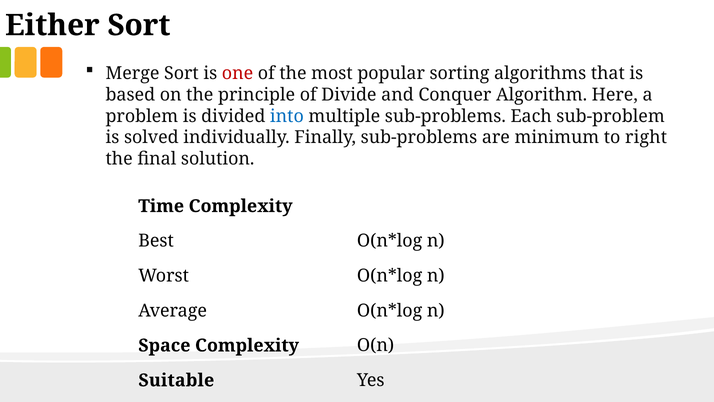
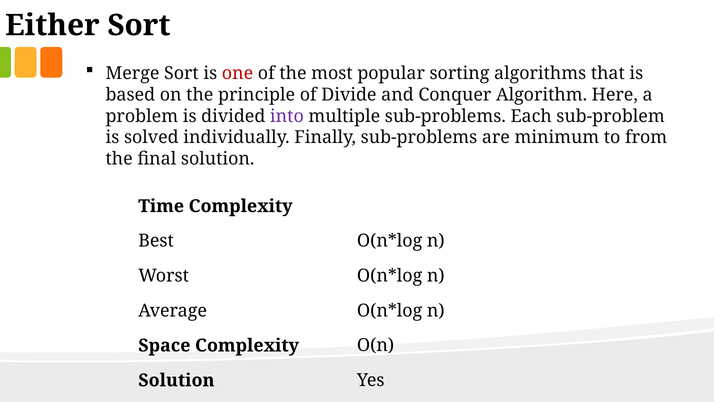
into colour: blue -> purple
right: right -> from
Suitable at (176, 380): Suitable -> Solution
